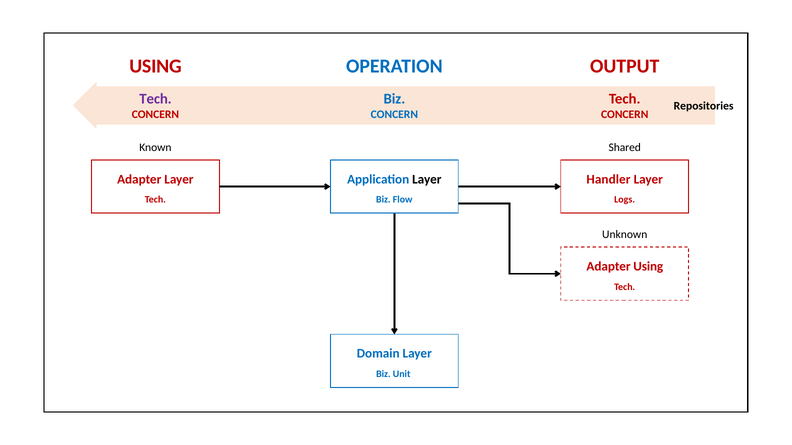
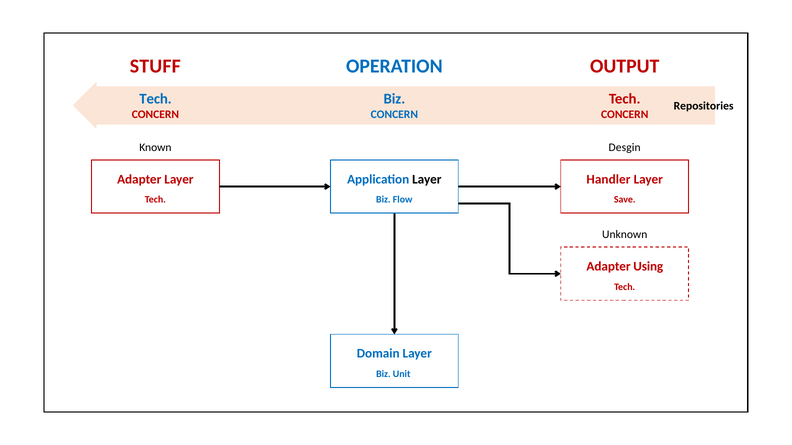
USING at (155, 66): USING -> STUFF
Tech at (156, 99) colour: purple -> blue
Shared: Shared -> Desgin
Logs: Logs -> Save
